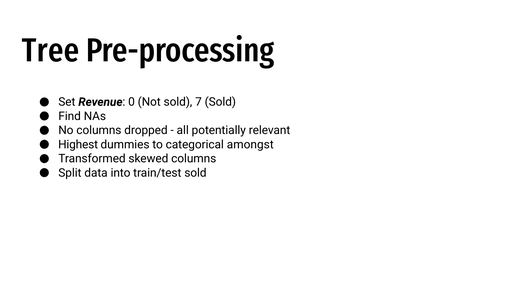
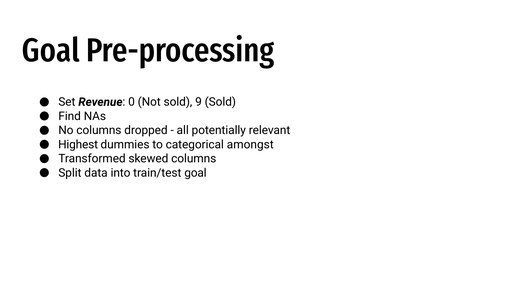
Tree at (51, 50): Tree -> Goal
7: 7 -> 9
train/test sold: sold -> goal
